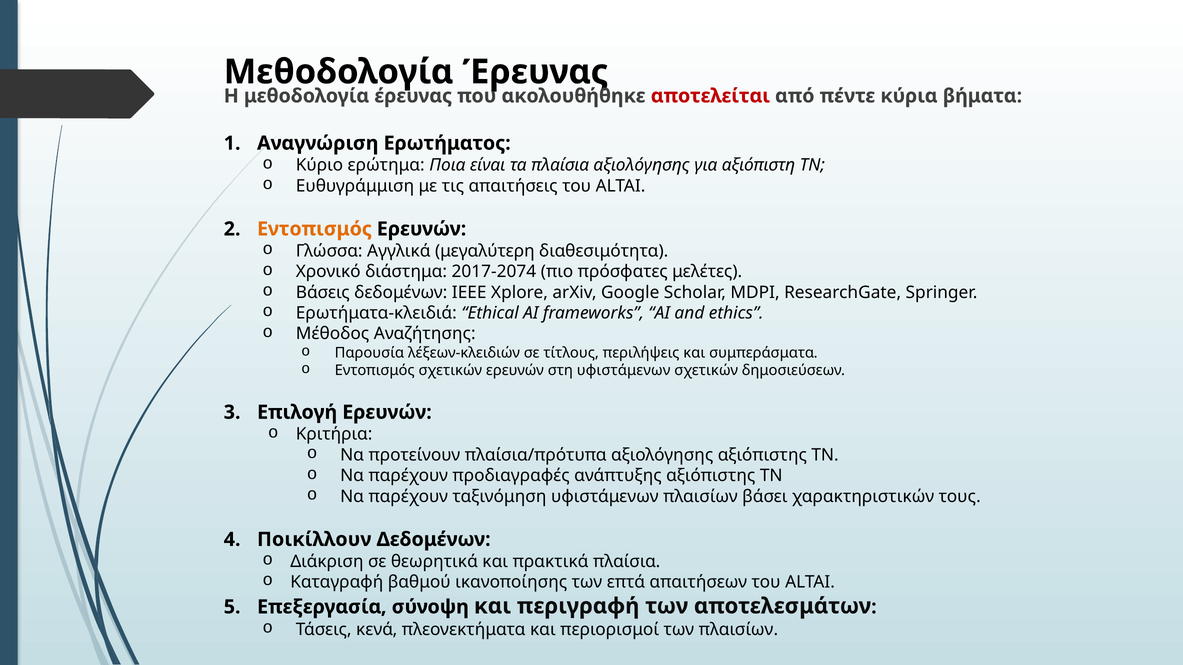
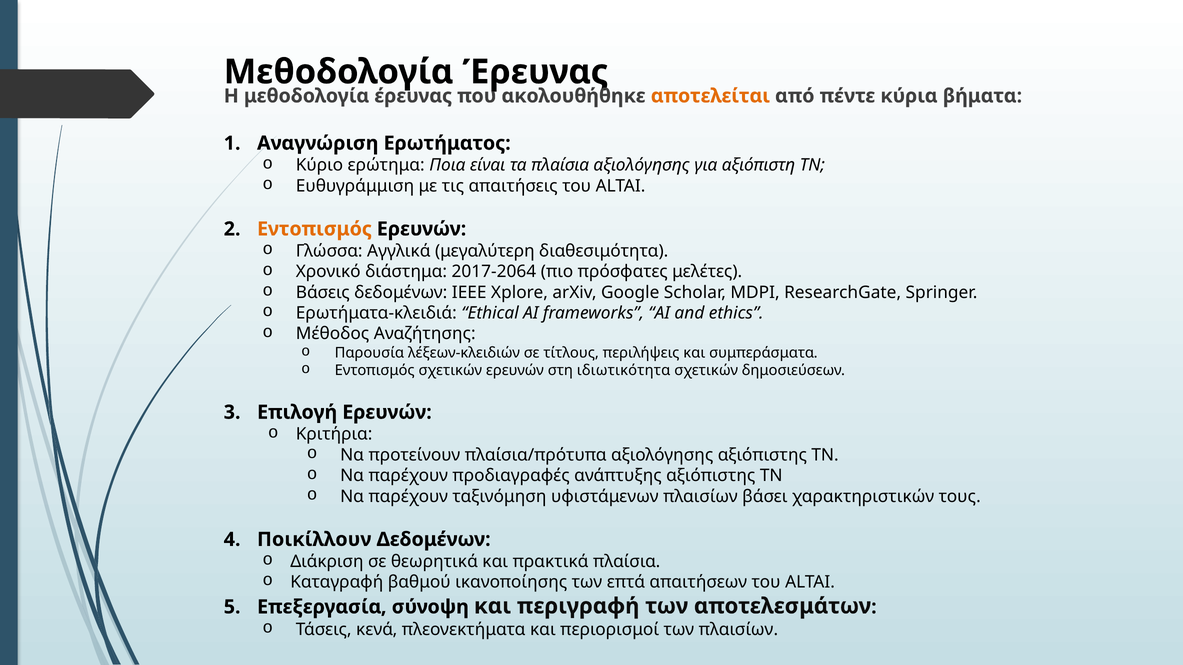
αποτελείται colour: red -> orange
2017-2074: 2017-2074 -> 2017-2064
στη υφιστάμενων: υφιστάμενων -> ιδιωτικότητα
